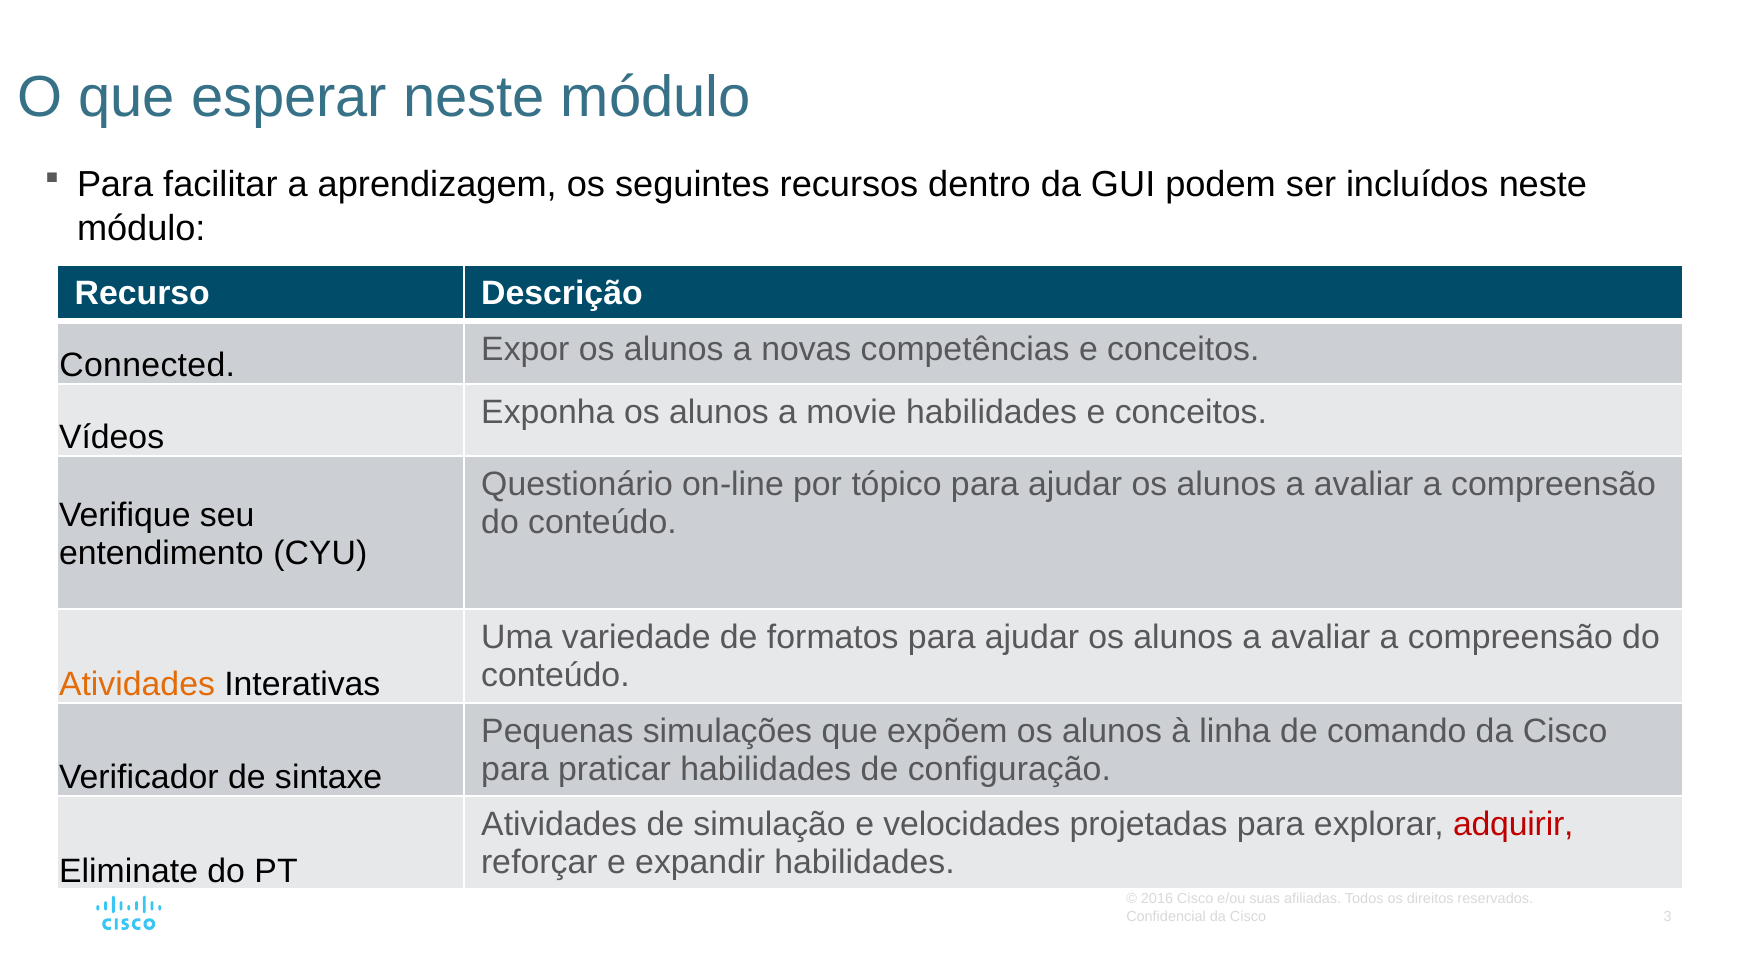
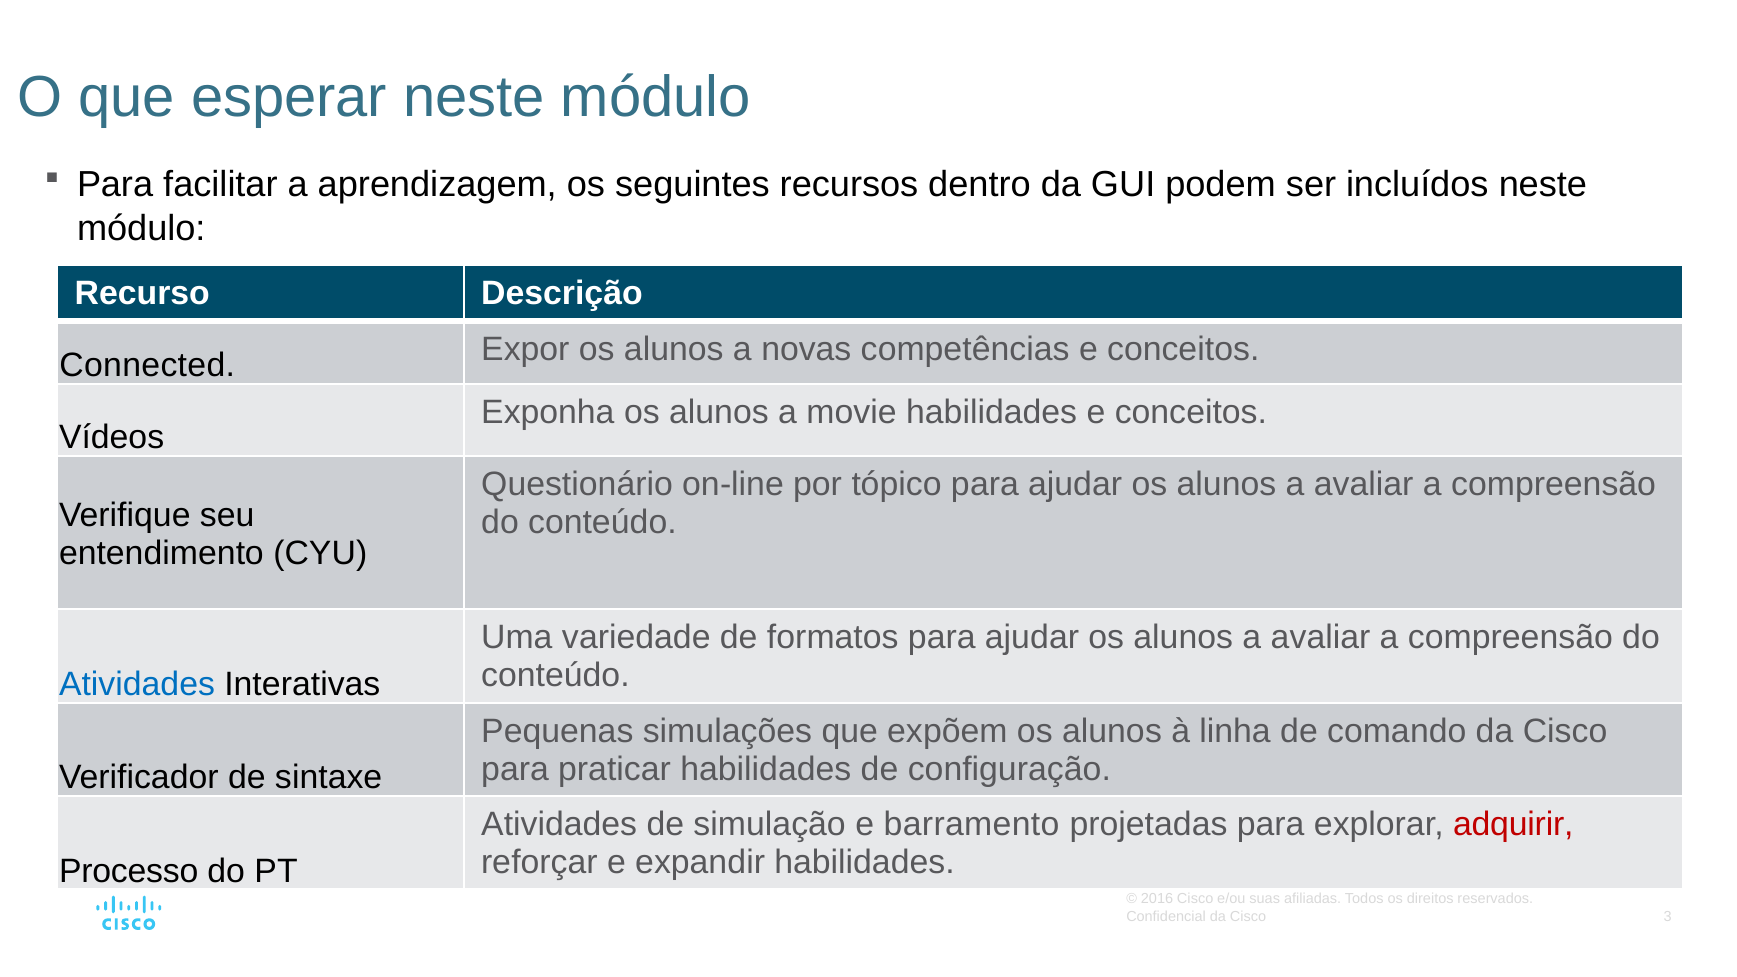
Atividades at (137, 684) colour: orange -> blue
velocidades: velocidades -> barramento
Eliminate: Eliminate -> Processo
